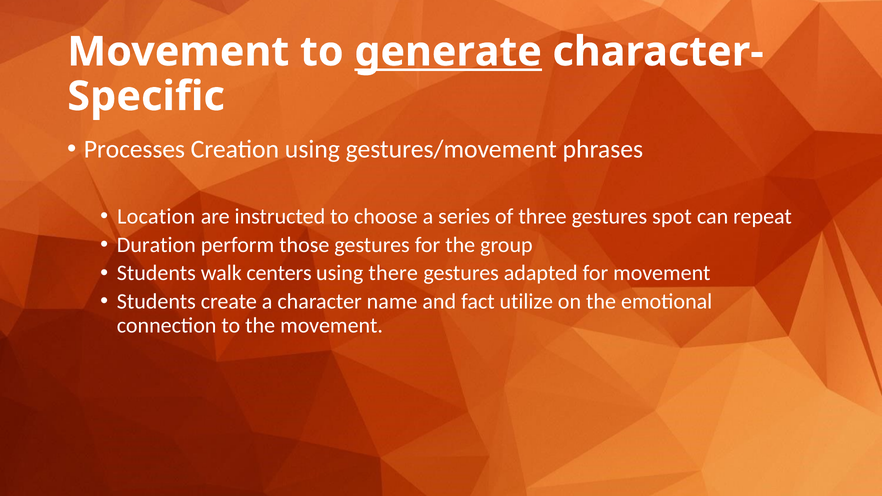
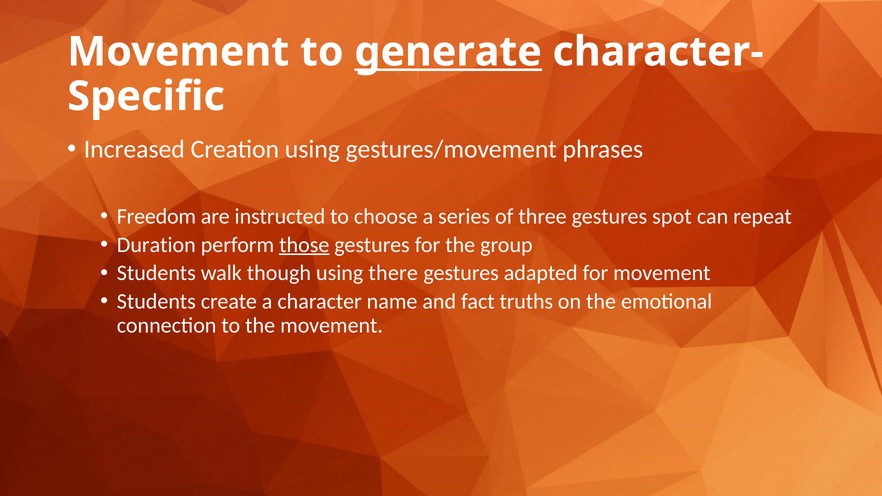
Processes: Processes -> Increased
Location: Location -> Freedom
those underline: none -> present
centers: centers -> though
utilize: utilize -> truths
